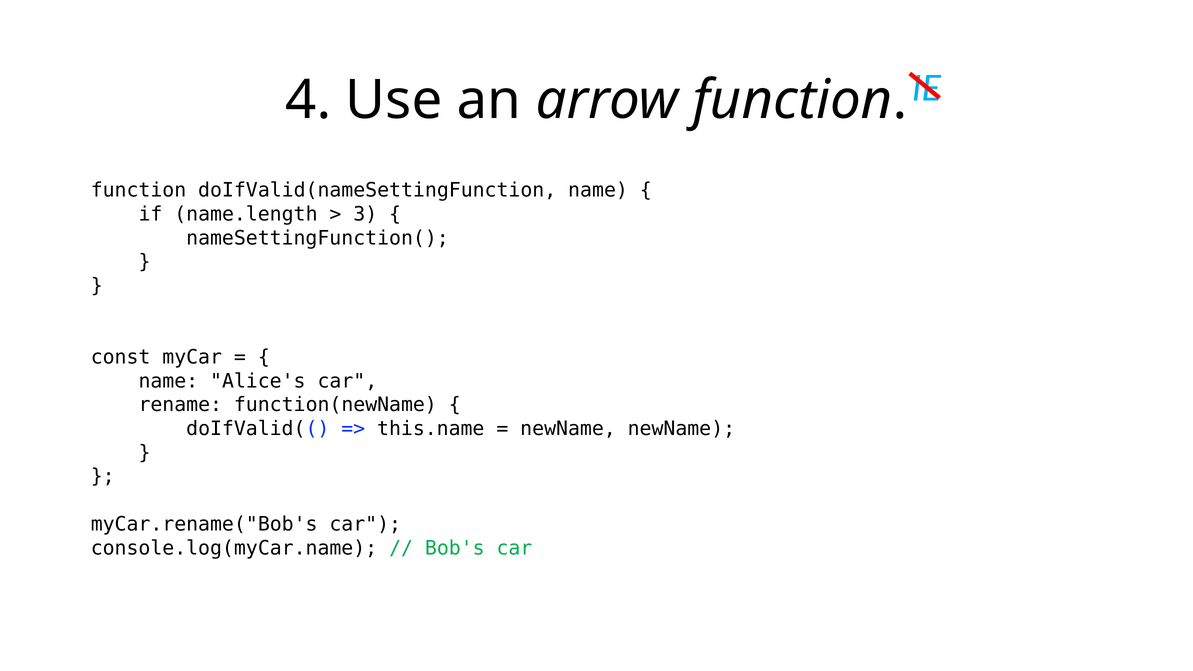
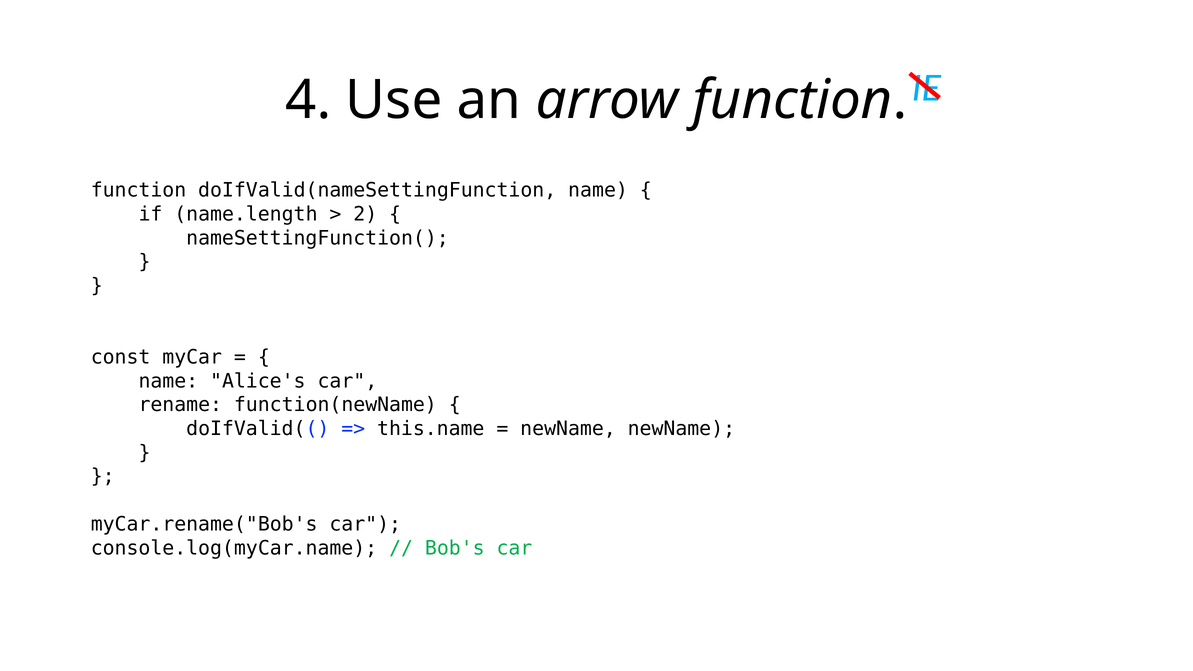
3: 3 -> 2
